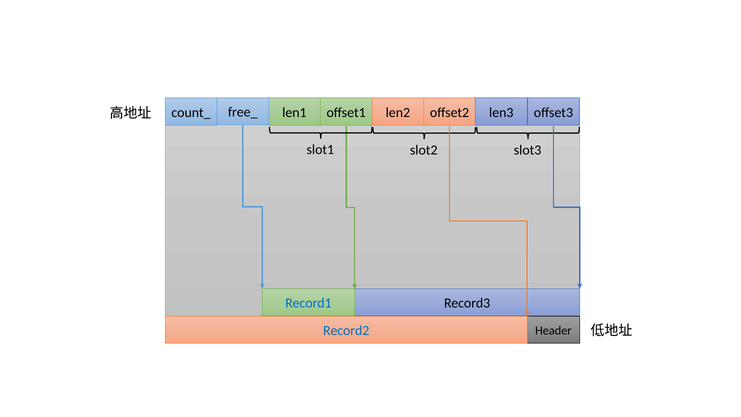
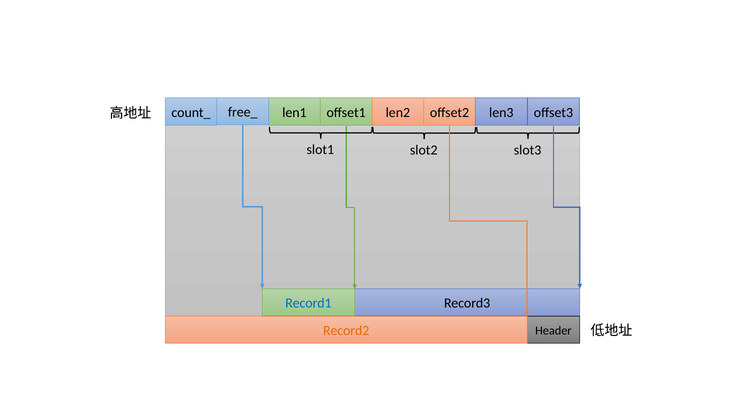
Record2 colour: blue -> orange
